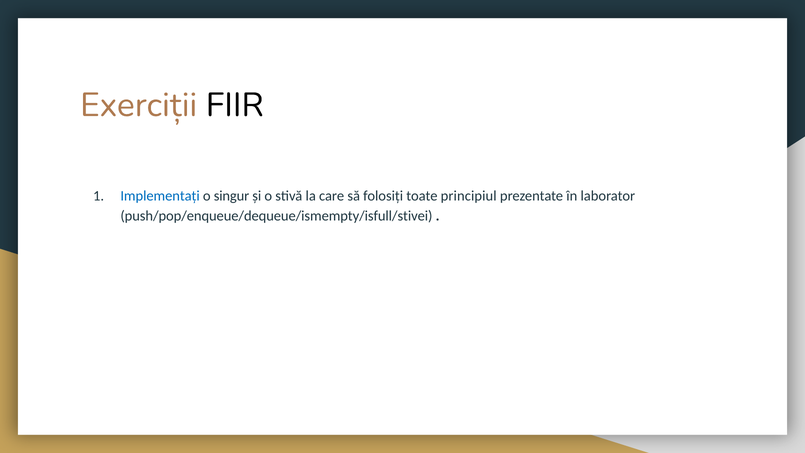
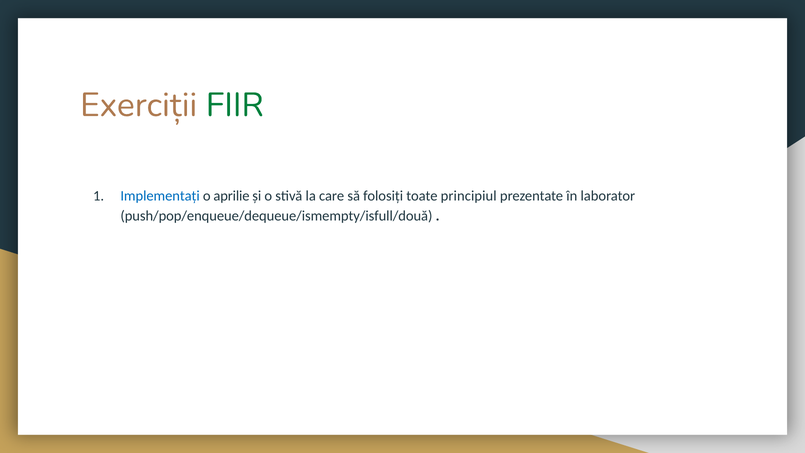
FIIR colour: black -> green
singur: singur -> aprilie
push/pop/enqueue/dequeue/ismempty/isfull/stivei: push/pop/enqueue/dequeue/ismempty/isfull/stivei -> push/pop/enqueue/dequeue/ismempty/isfull/două
